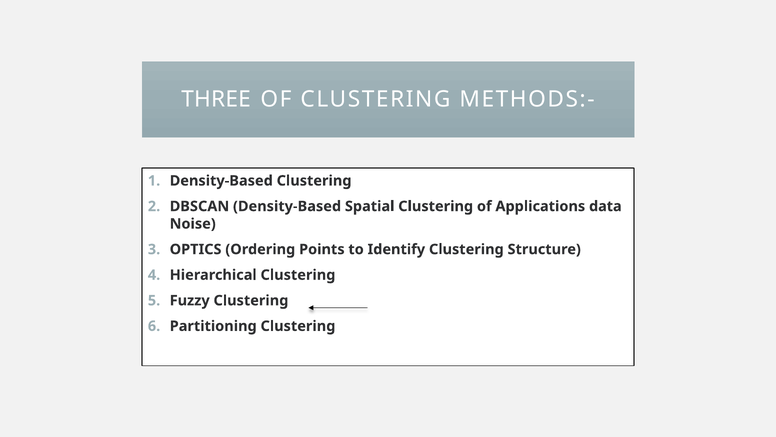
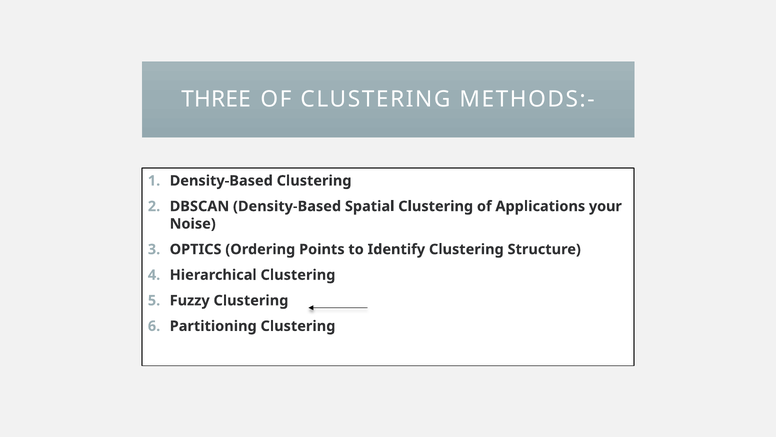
data: data -> your
